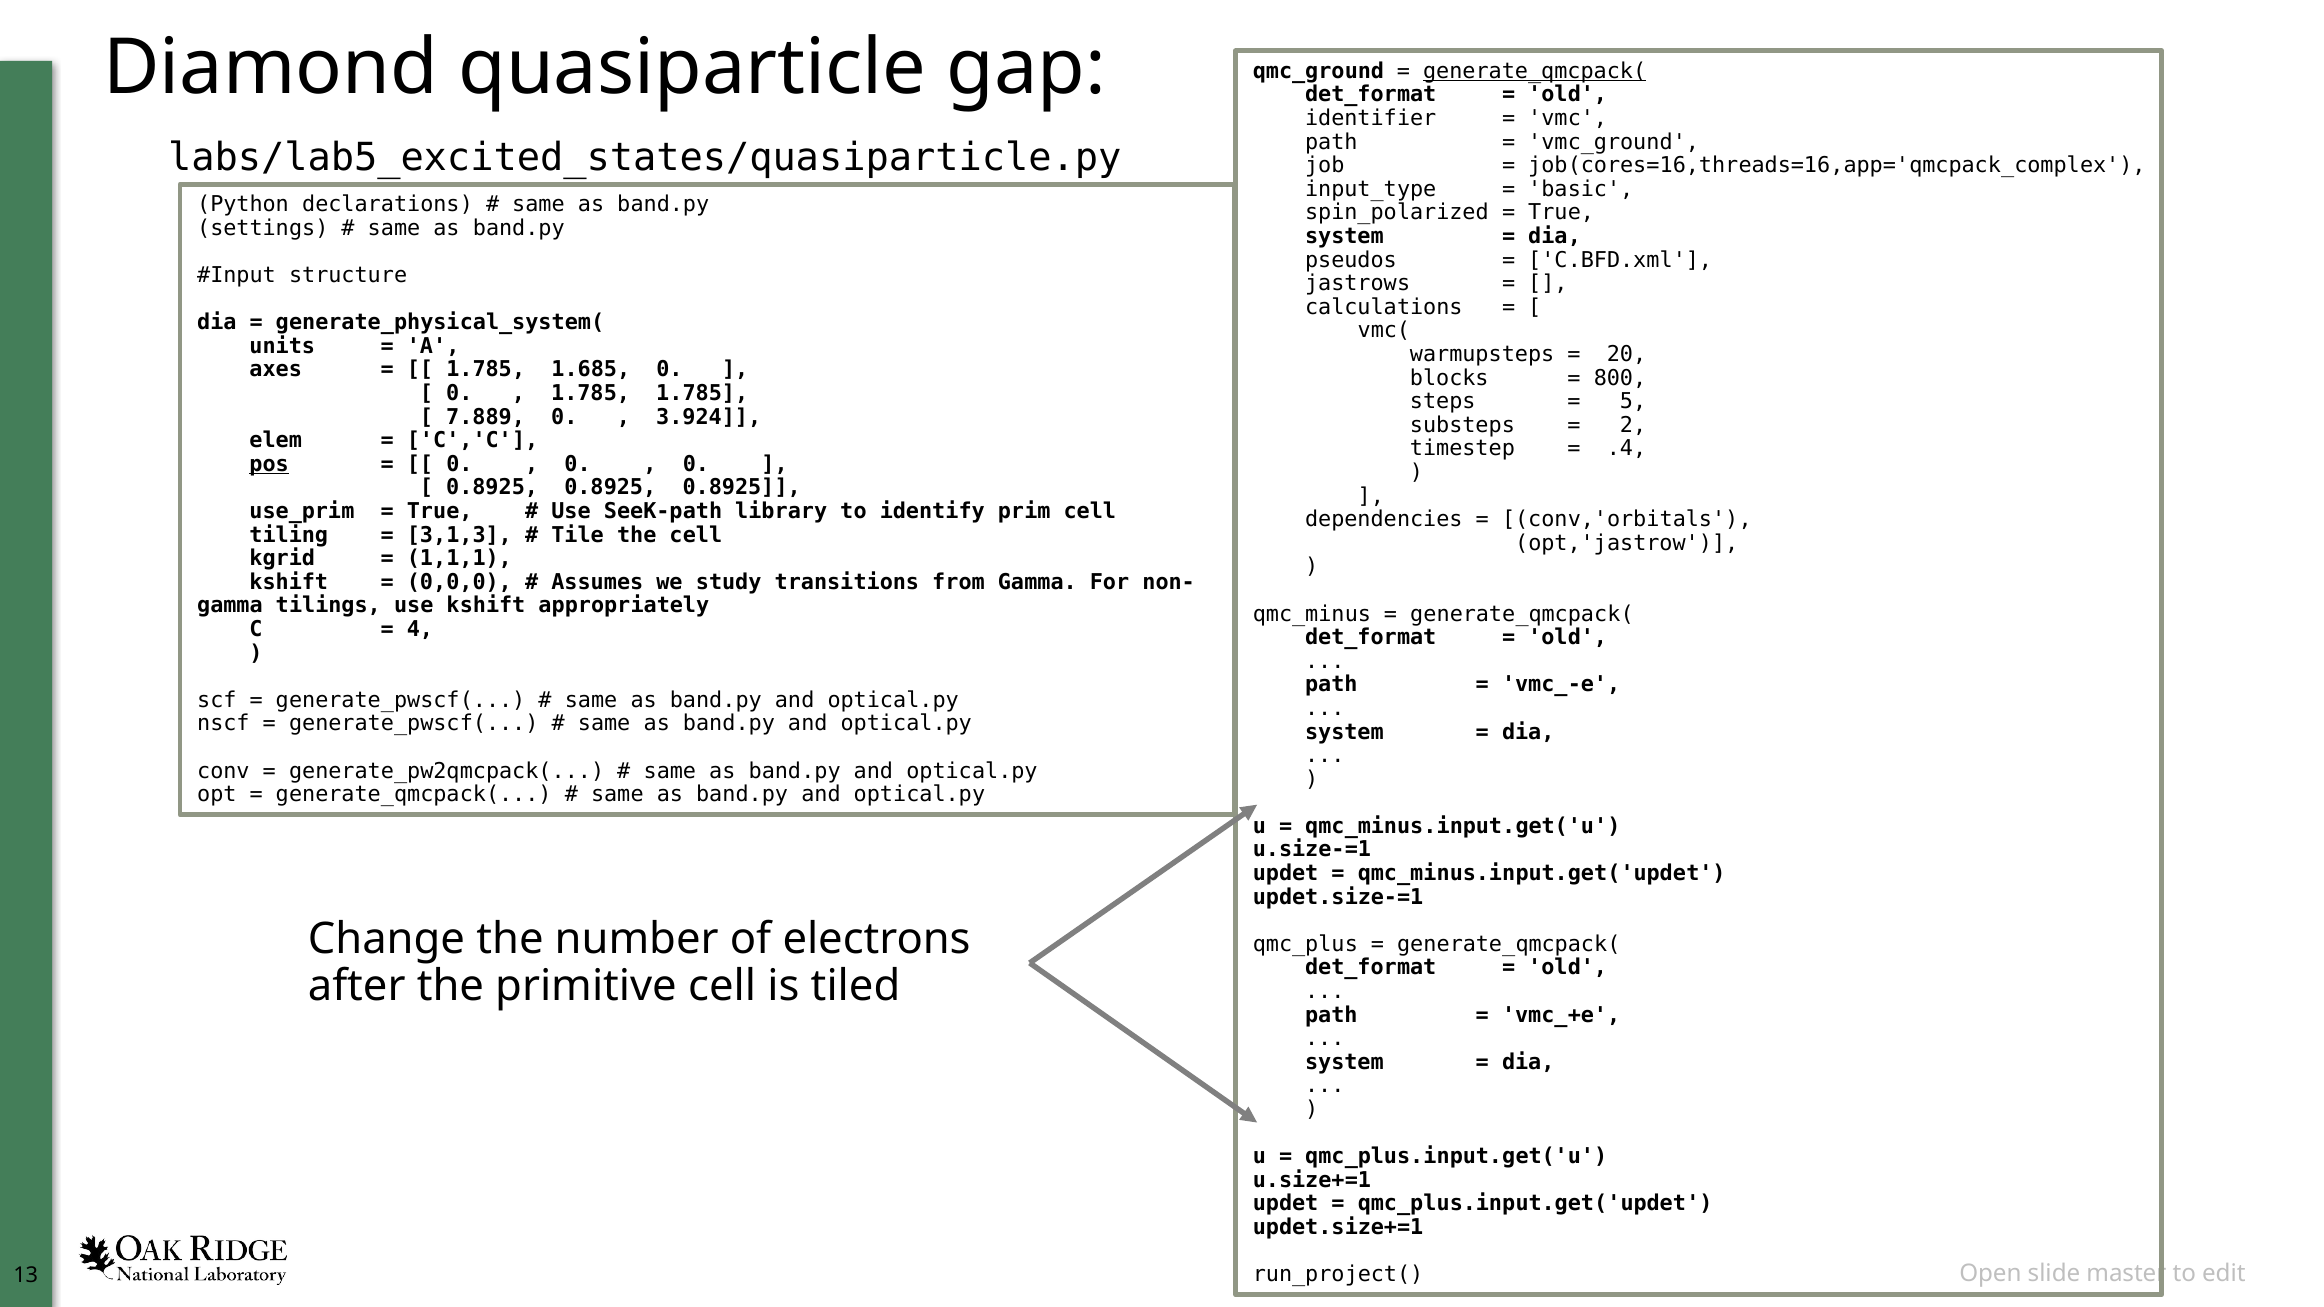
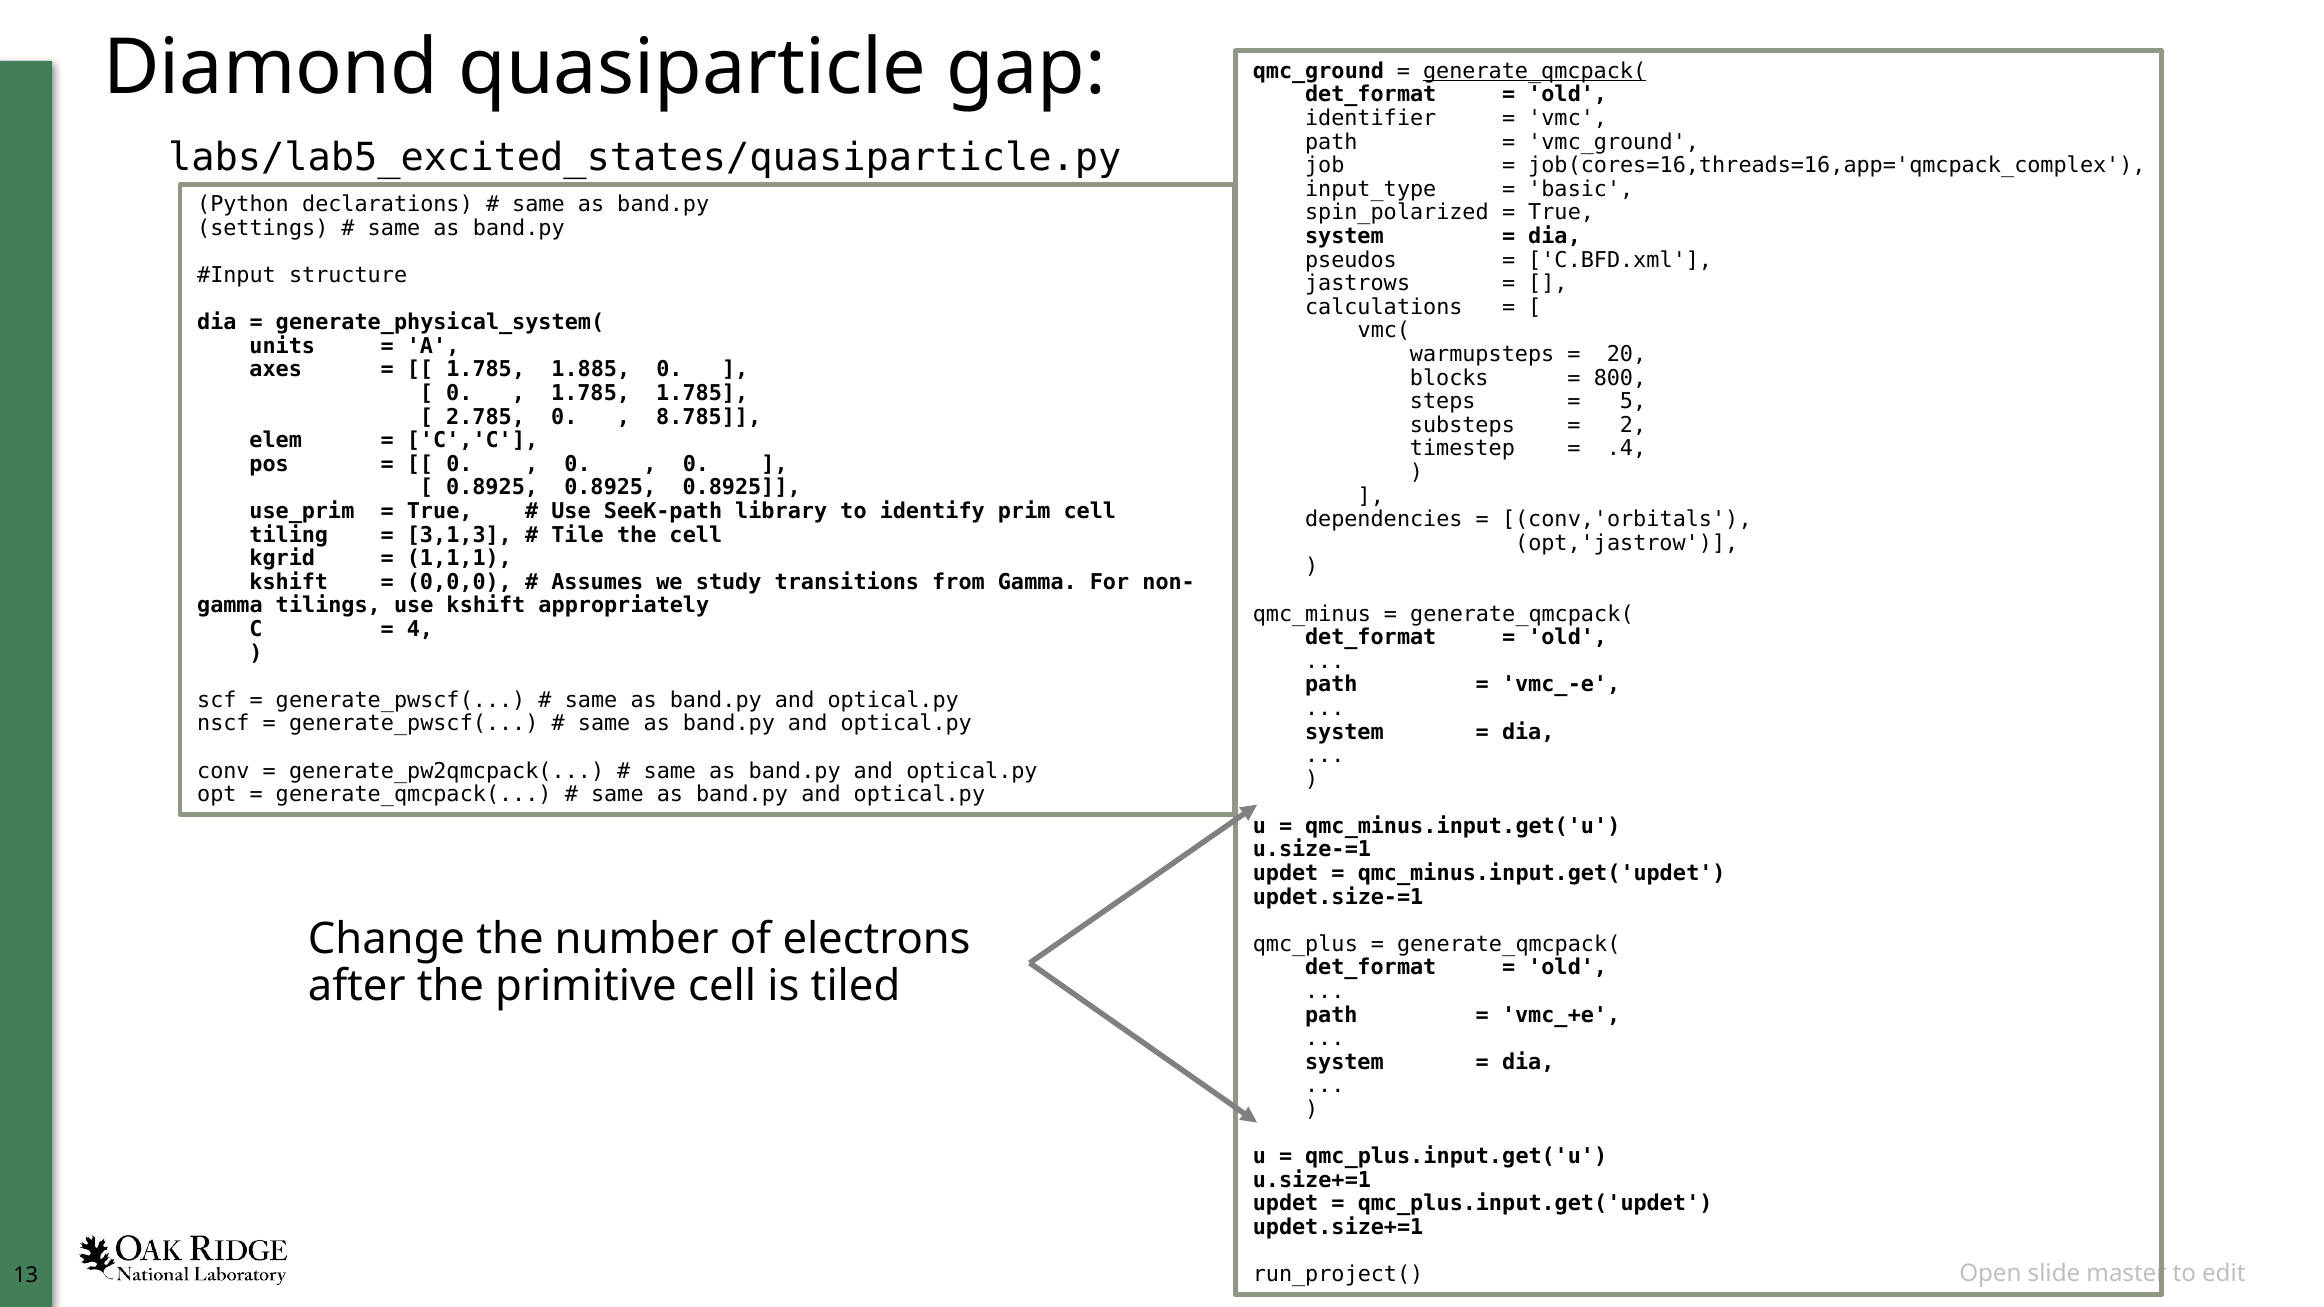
1.685: 1.685 -> 1.885
7.889: 7.889 -> 2.785
3.924: 3.924 -> 8.785
pos underline: present -> none
